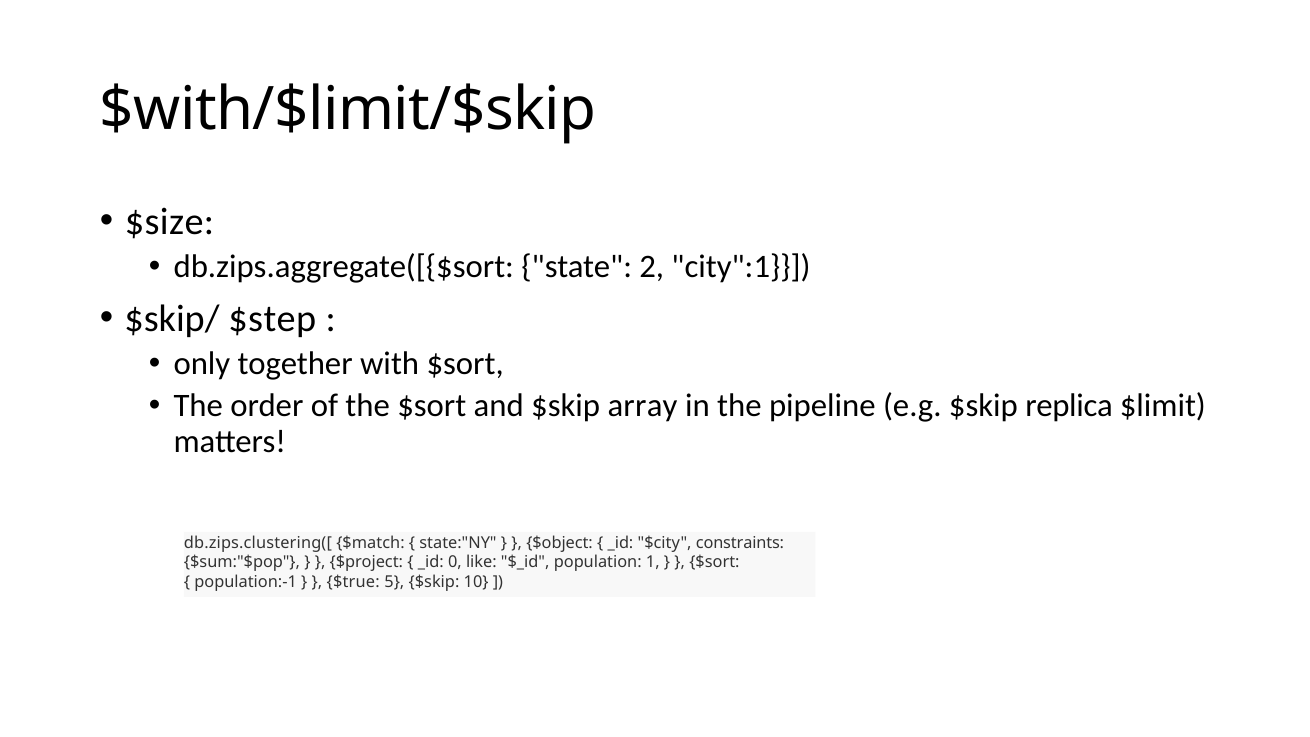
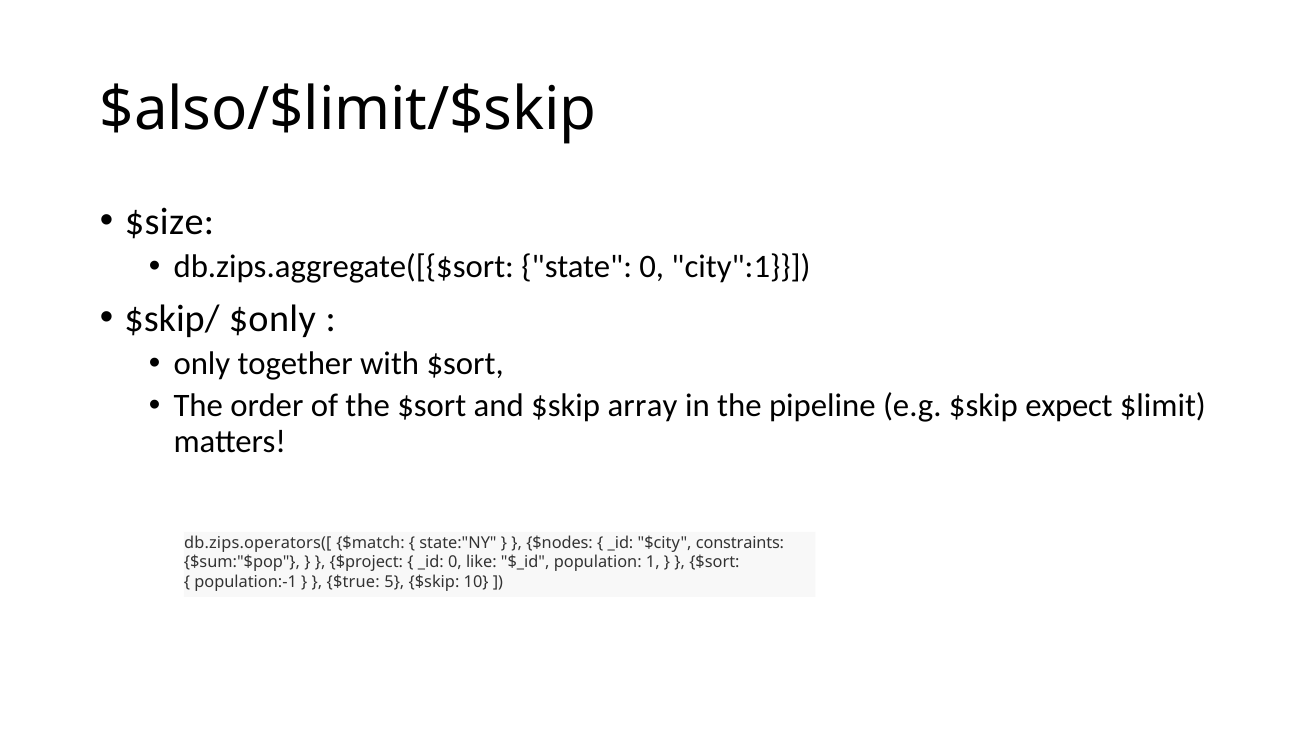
$with/$limit/$skip: $with/$limit/$skip -> $also/$limit/$skip
state 2: 2 -> 0
$step: $step -> $only
replica: replica -> expect
db.zips.clustering([: db.zips.clustering([ -> db.zips.operators([
$object: $object -> $nodes
